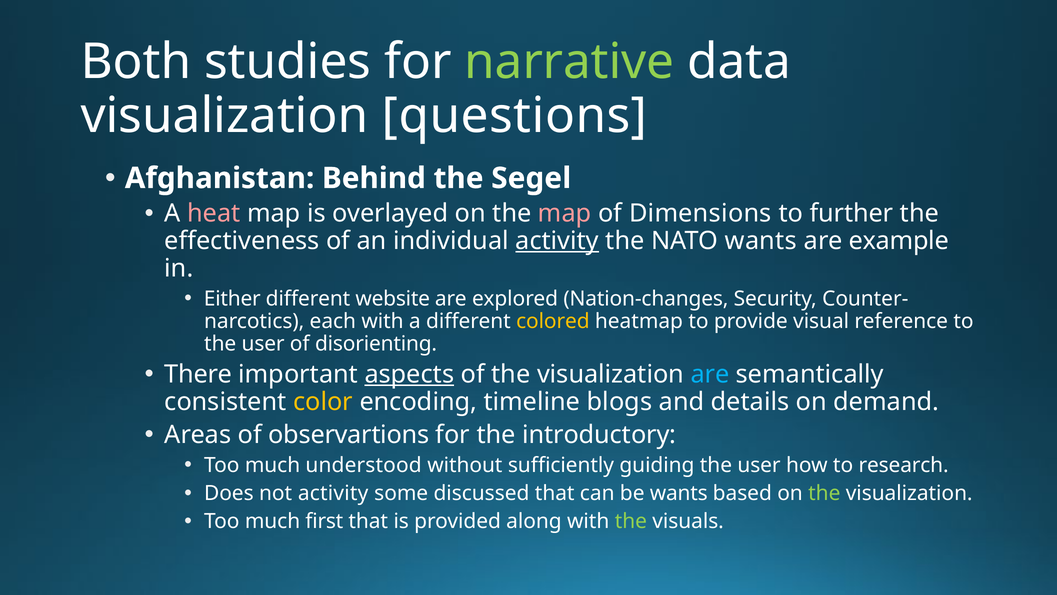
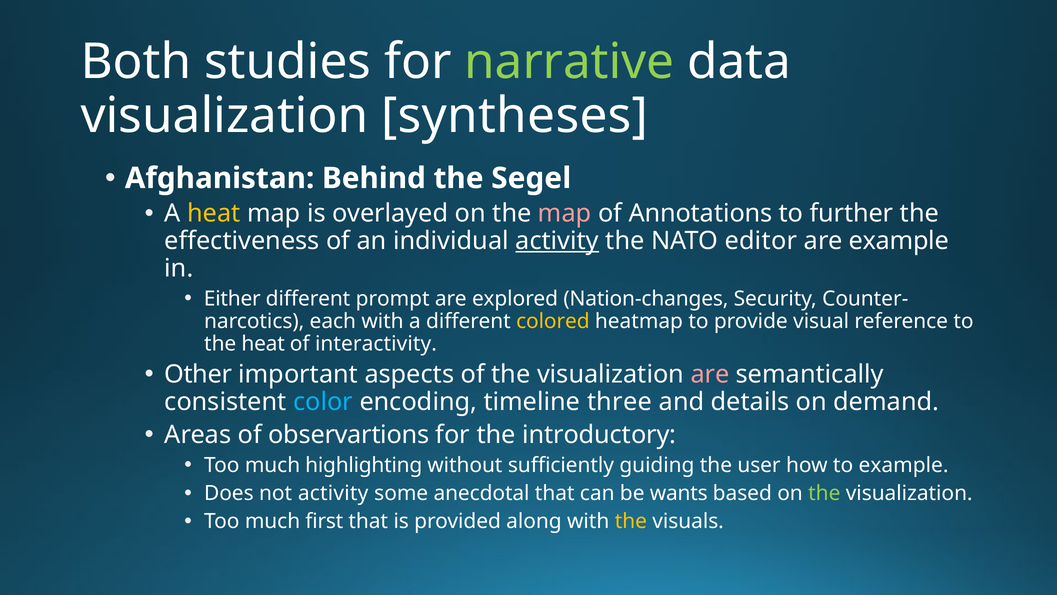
questions: questions -> syntheses
heat at (214, 213) colour: pink -> yellow
Dimensions: Dimensions -> Annotations
NATO wants: wants -> editor
website: website -> prompt
user at (263, 344): user -> heat
disorienting: disorienting -> interactivity
There: There -> Other
aspects underline: present -> none
are at (710, 374) colour: light blue -> pink
color colour: yellow -> light blue
blogs: blogs -> three
understood: understood -> highlighting
to research: research -> example
discussed: discussed -> anecdotal
the at (631, 521) colour: light green -> yellow
